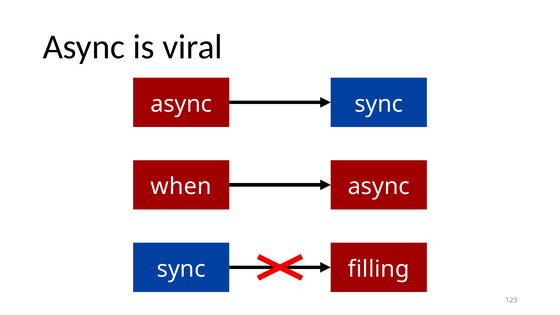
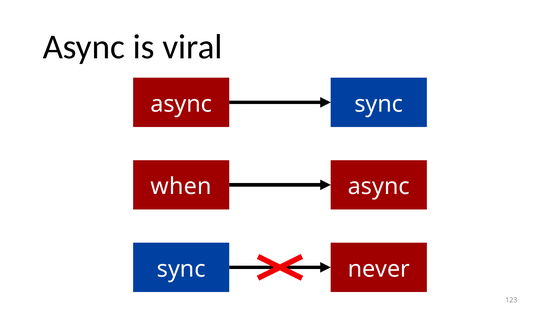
filling: filling -> never
